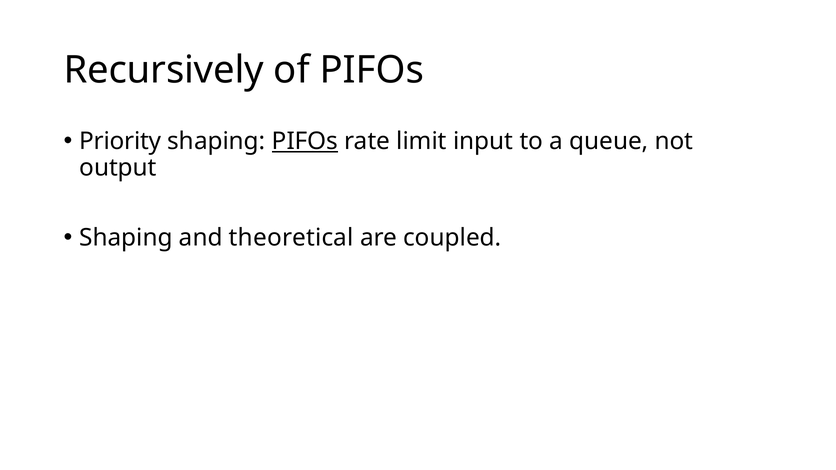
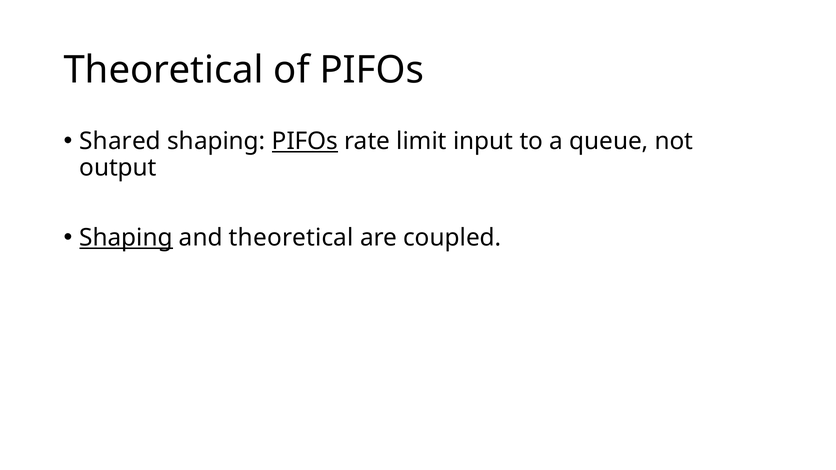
Recursively at (164, 70): Recursively -> Theoretical
Priority: Priority -> Shared
Shaping at (126, 238) underline: none -> present
